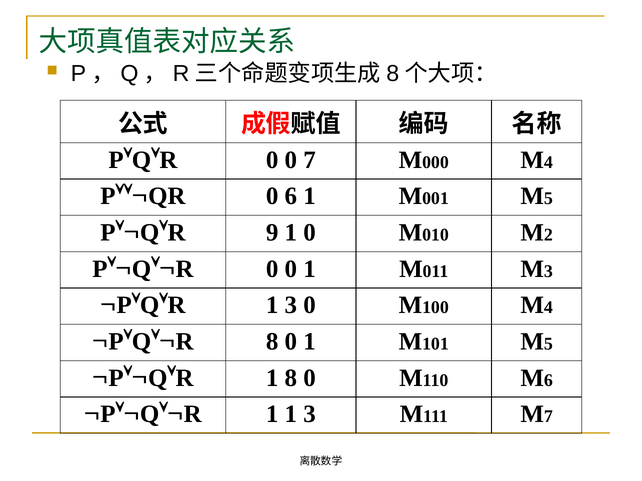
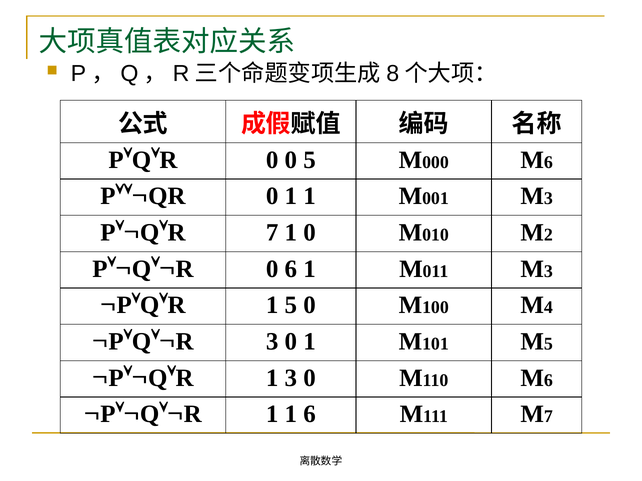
0 7: 7 -> 5
4 at (548, 162): 4 -> 6
6 at (291, 196): 6 -> 1
5 at (548, 199): 5 -> 3
9 at (272, 233): 9 -> 7
0 at (291, 269): 0 -> 6
3 at (291, 306): 3 -> 5
8 at (272, 342): 8 -> 3
1 8: 8 -> 3
1 1 3: 3 -> 6
